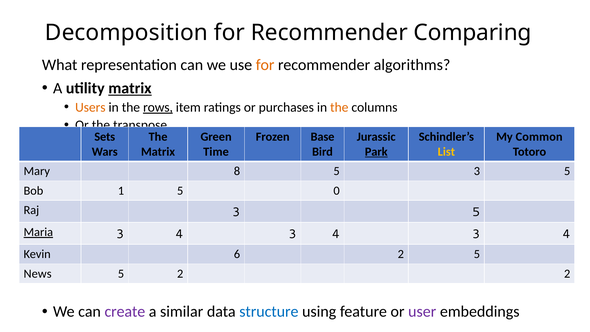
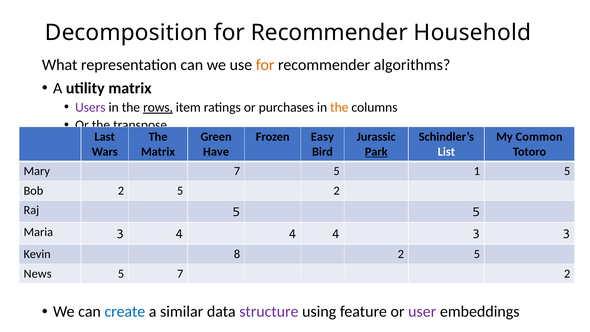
Comparing: Comparing -> Household
matrix at (130, 88) underline: present -> none
Users colour: orange -> purple
Sets: Sets -> Last
Base: Base -> Easy
Time: Time -> Have
List colour: yellow -> white
Mary 8: 8 -> 7
5 3: 3 -> 1
Bob 1: 1 -> 2
5 0: 0 -> 2
Raj 3: 3 -> 5
Maria underline: present -> none
3 at (293, 234): 3 -> 4
4 at (566, 234): 4 -> 3
6: 6 -> 8
5 2: 2 -> 7
create colour: purple -> blue
structure colour: blue -> purple
